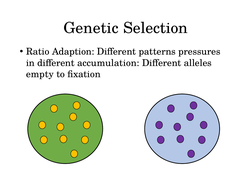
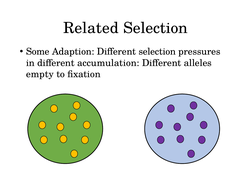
Genetic: Genetic -> Related
Ratio: Ratio -> Some
Different patterns: patterns -> selection
